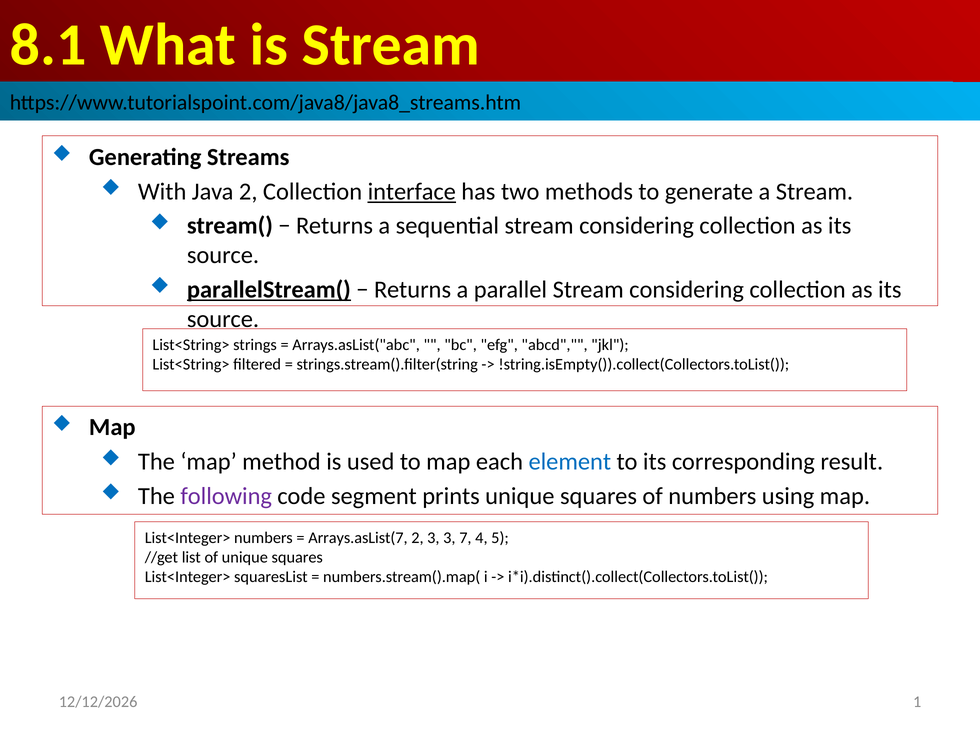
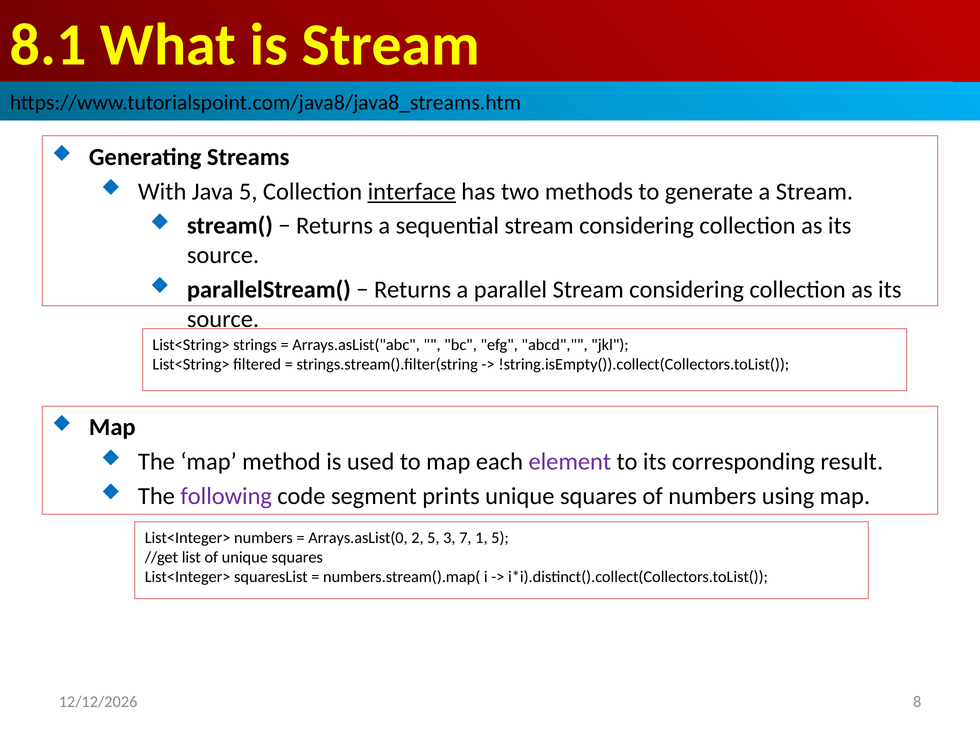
Java 2: 2 -> 5
parallelStream( underline: present -> none
element colour: blue -> purple
Arrays.asList(7: Arrays.asList(7 -> Arrays.asList(0
2 3: 3 -> 5
4: 4 -> 1
1: 1 -> 8
